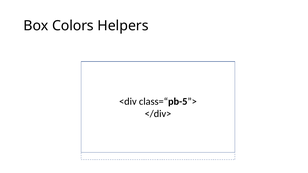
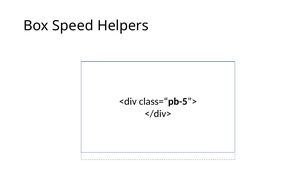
Colors: Colors -> Speed
